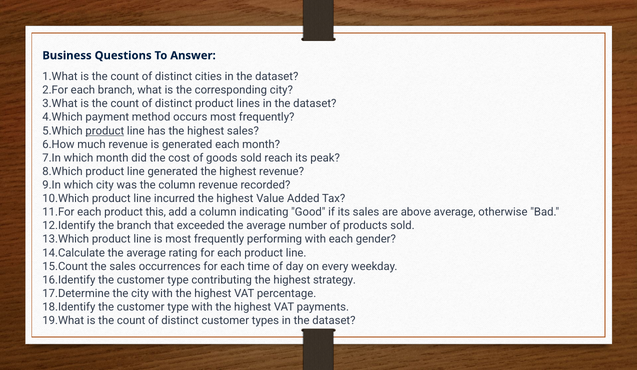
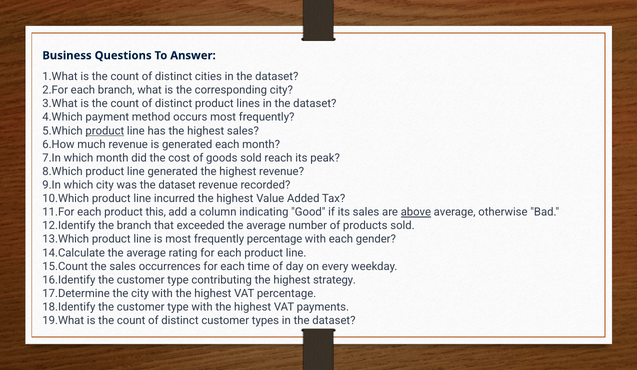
was the column: column -> dataset
above underline: none -> present
frequently performing: performing -> percentage
